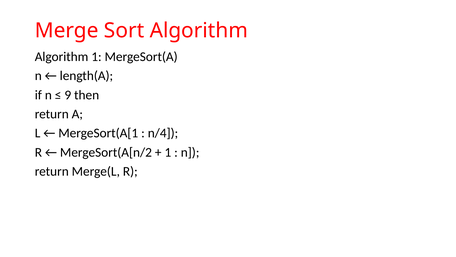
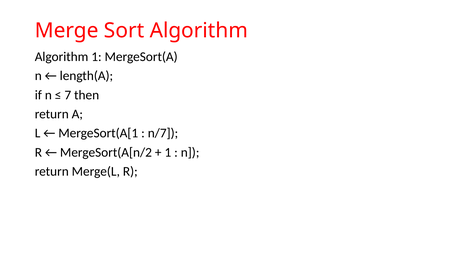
9: 9 -> 7
n/4: n/4 -> n/7
